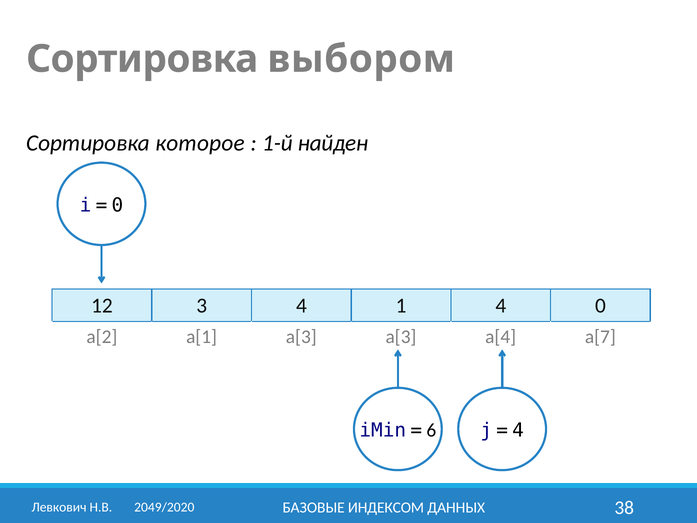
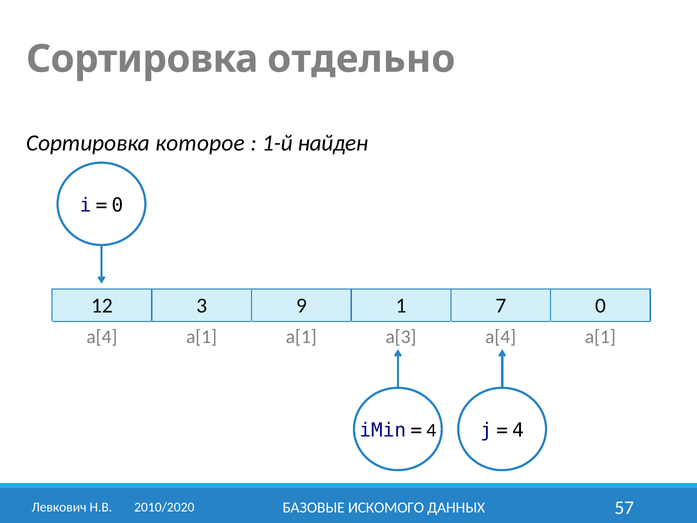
выбором: выбором -> отдельно
3 4: 4 -> 9
1 4: 4 -> 7
a[2 at (102, 337): a[2 -> a[4
a[1 a[3: a[3 -> a[1
a[3 a[4 a[7: a[7 -> a[1
6 at (431, 430): 6 -> 4
ИНДЕКСОМ: ИНДЕКСОМ -> ИСКОМОГО
38: 38 -> 57
2049/2020: 2049/2020 -> 2010/2020
